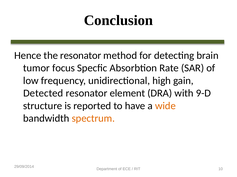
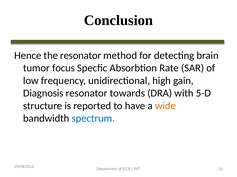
Detected: Detected -> Diagnosis
element: element -> towards
9-D: 9-D -> 5-D
spectrum colour: orange -> blue
